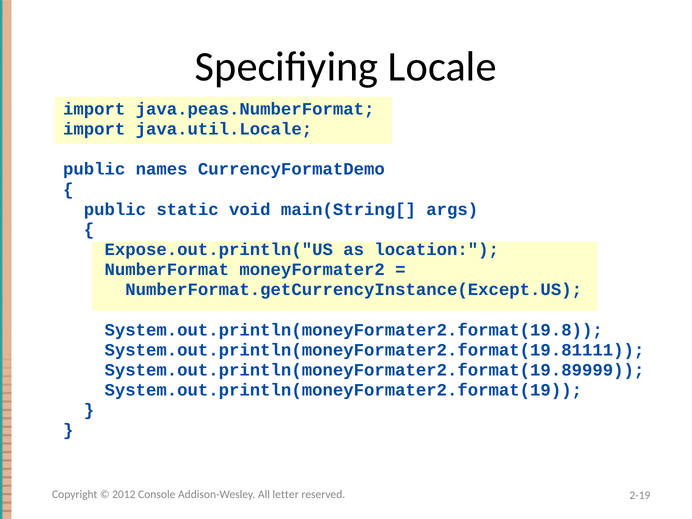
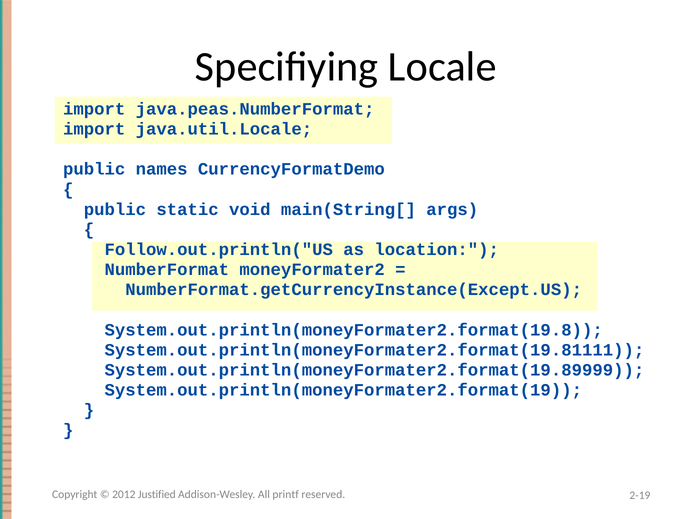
Expose.out.println("US: Expose.out.println("US -> Follow.out.println("US
Console: Console -> Justified
letter: letter -> printf
